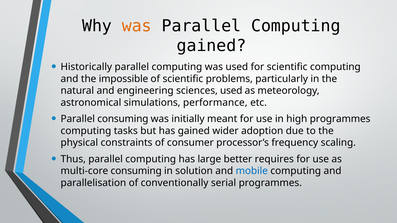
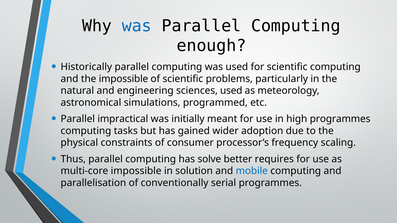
was at (137, 26) colour: orange -> blue
gained at (211, 46): gained -> enough
performance: performance -> programmed
Parallel consuming: consuming -> impractical
large: large -> solve
multi-core consuming: consuming -> impossible
